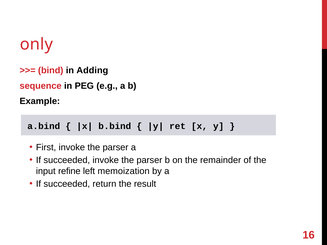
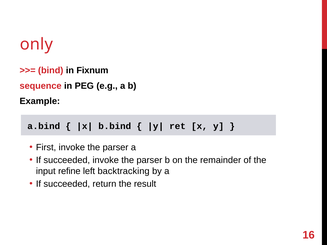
Adding: Adding -> Fixnum
memoization: memoization -> backtracking
